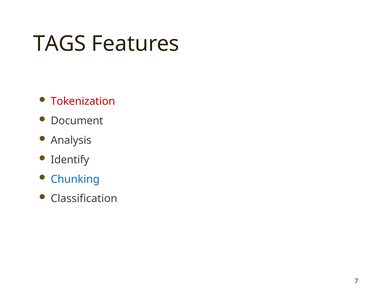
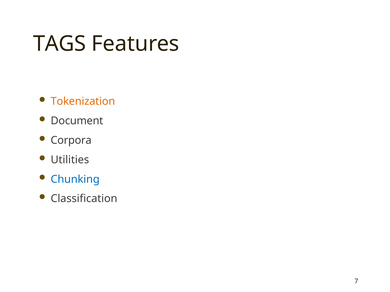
Tokenization colour: red -> orange
Analysis: Analysis -> Corpora
Identify: Identify -> Utilities
